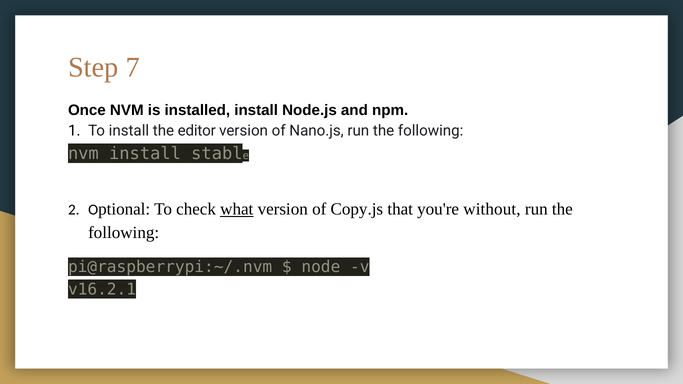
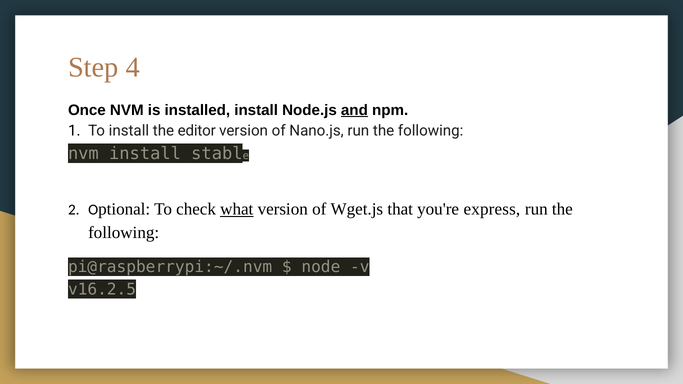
7: 7 -> 4
and underline: none -> present
Copy.js: Copy.js -> Wget.js
without: without -> express
v16.2.1: v16.2.1 -> v16.2.5
